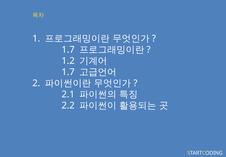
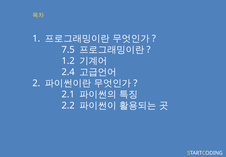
1.7 at (68, 50): 1.7 -> 7.5
1.7 at (68, 72): 1.7 -> 2.4
